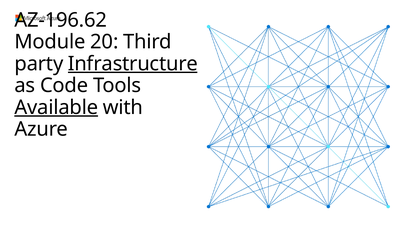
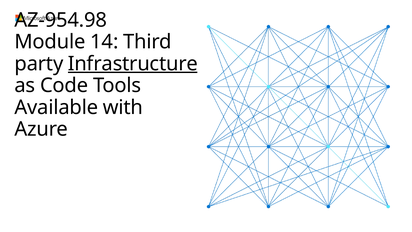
AZ-196.62: AZ-196.62 -> AZ-954.98
20: 20 -> 14
Available underline: present -> none
